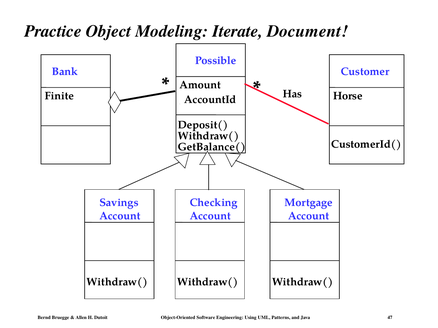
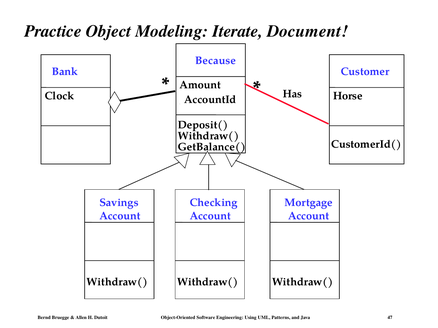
Possible: Possible -> Because
Finite: Finite -> Clock
